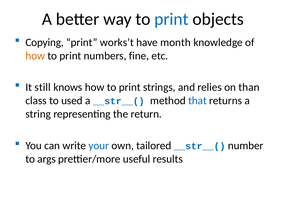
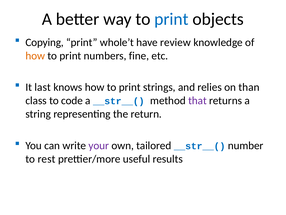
works’t: works’t -> whole’t
month: month -> review
still: still -> last
used: used -> code
that colour: blue -> purple
your colour: blue -> purple
args: args -> rest
